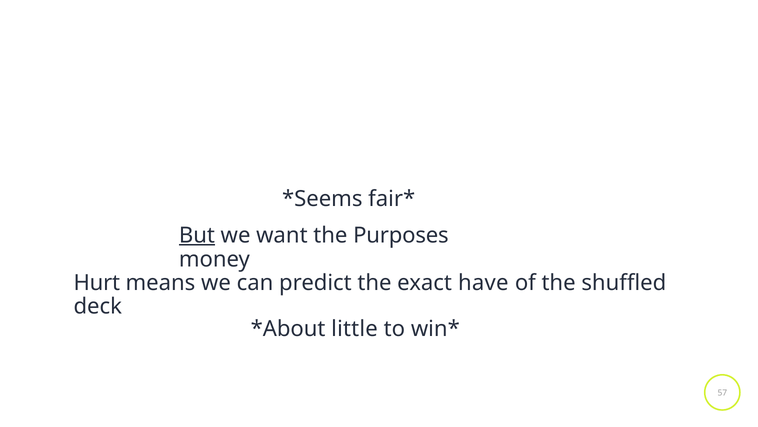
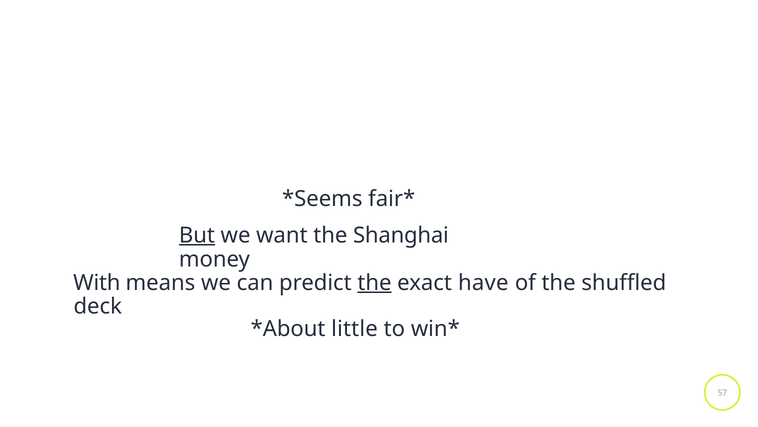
Purposes: Purposes -> Shanghai
Hurt: Hurt -> With
the at (374, 282) underline: none -> present
